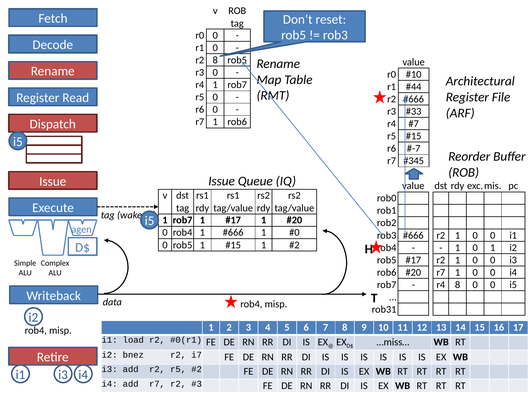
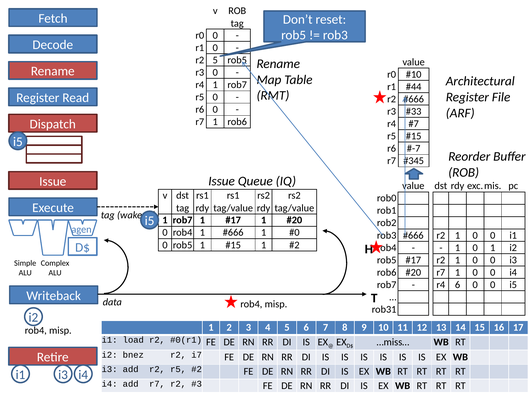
r2 8: 8 -> 5
r4 8: 8 -> 6
